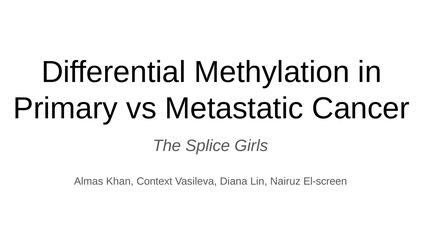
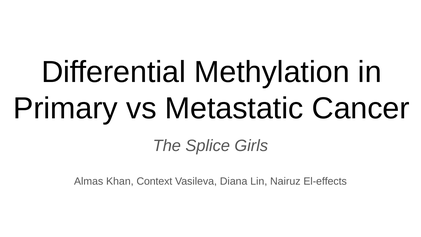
El-screen: El-screen -> El-effects
